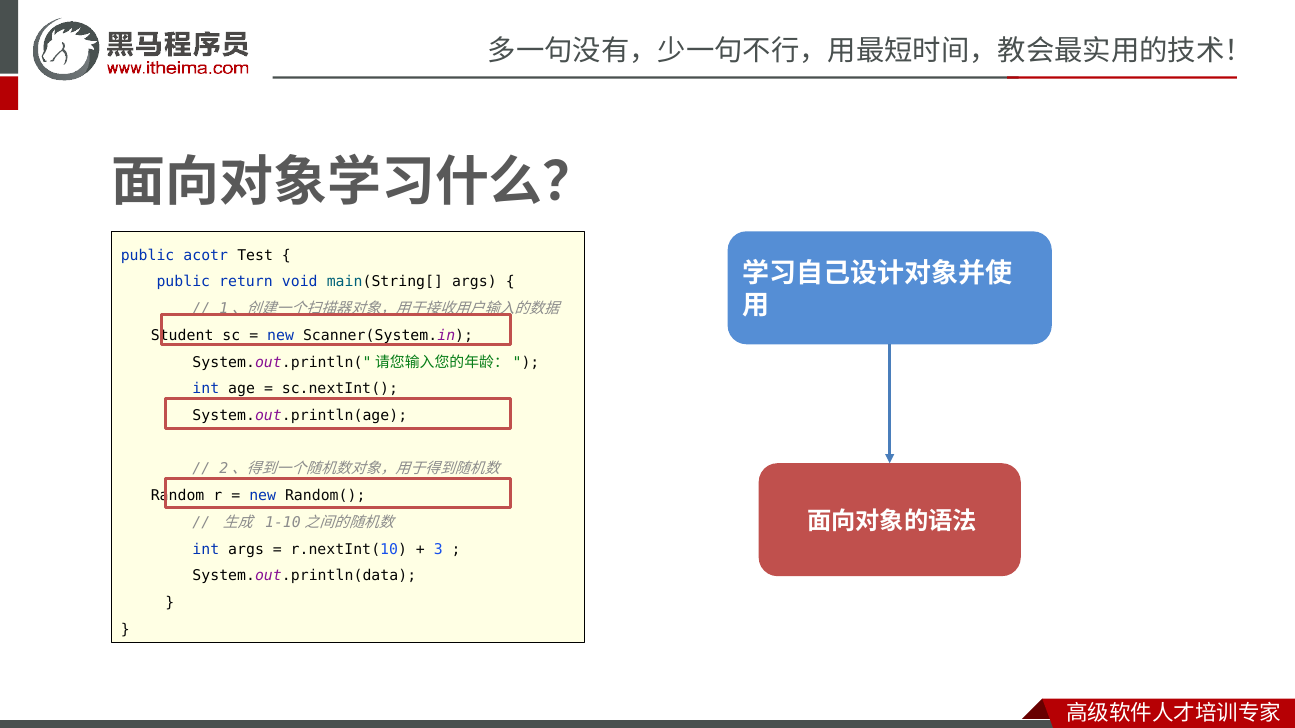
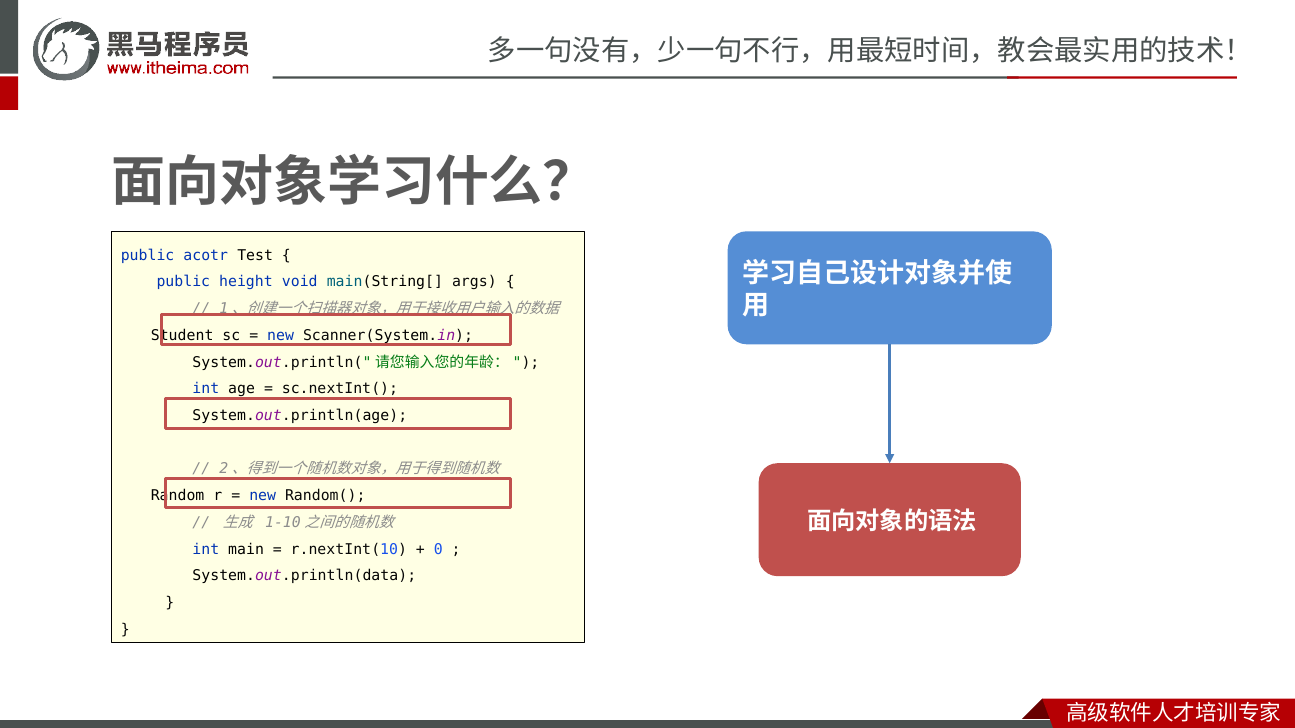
return: return -> height
int args: args -> main
3: 3 -> 0
